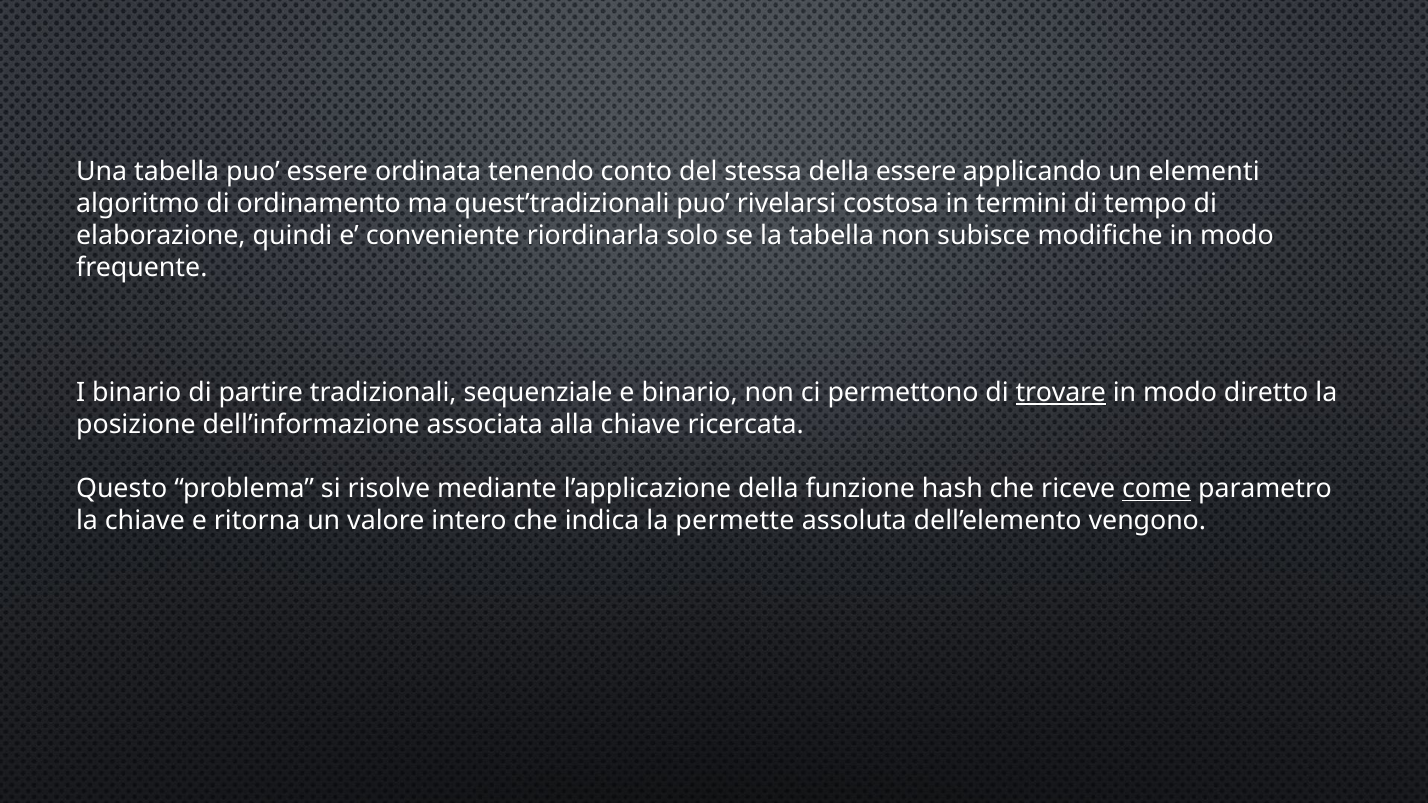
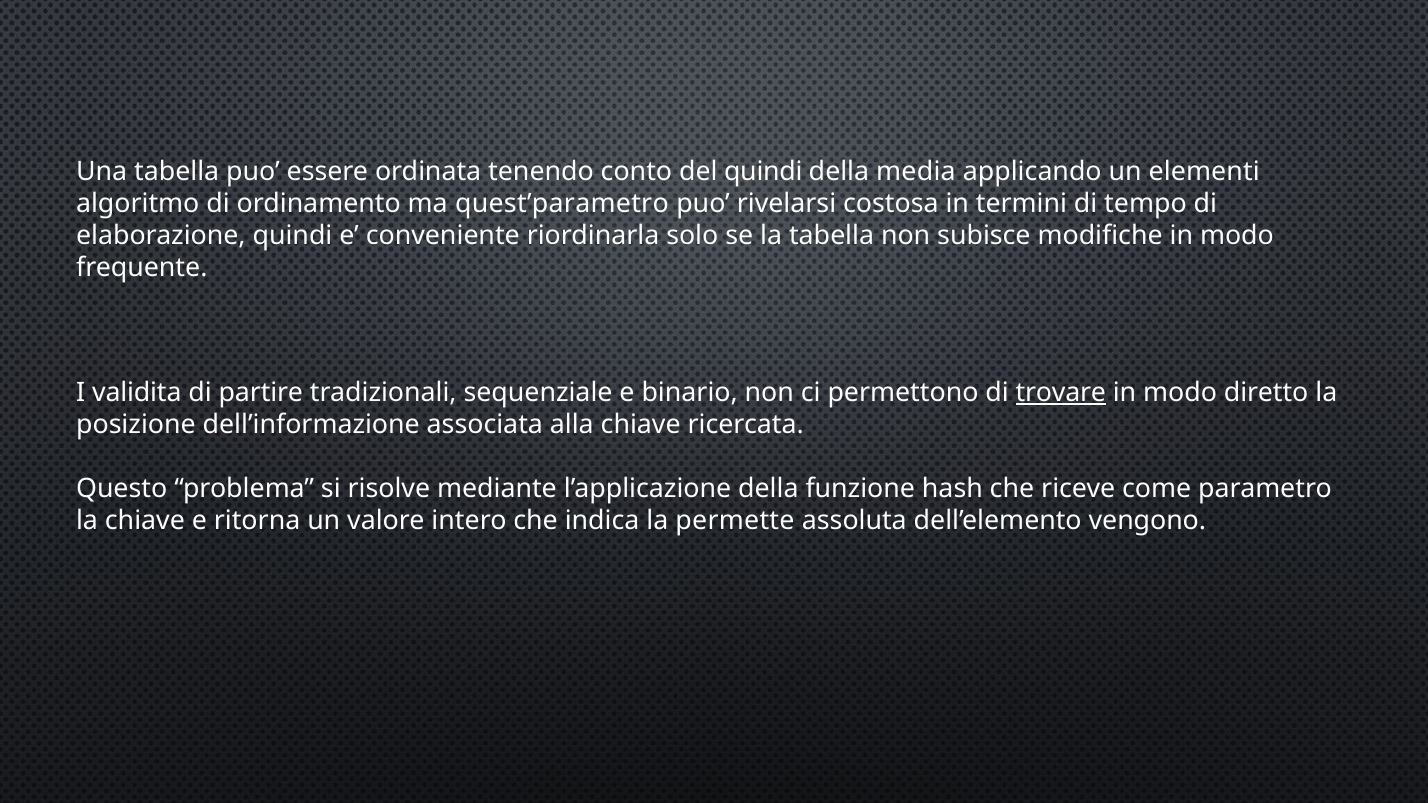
del stessa: stessa -> quindi
della essere: essere -> media
quest’tradizionali: quest’tradizionali -> quest’parametro
I binario: binario -> validita
come underline: present -> none
